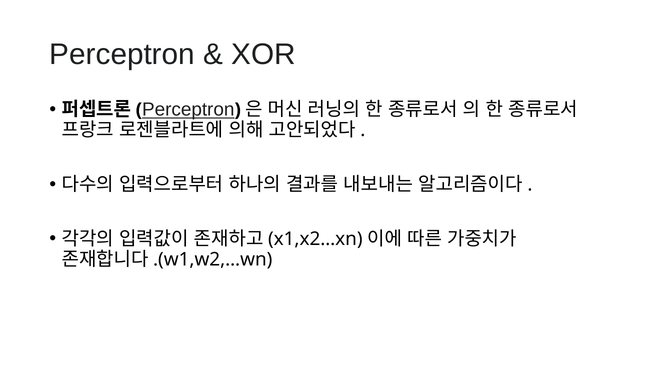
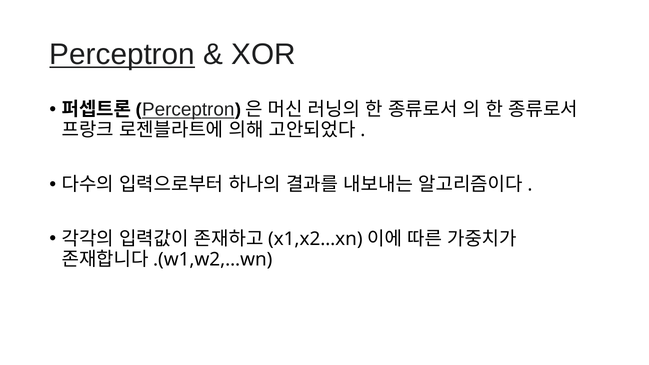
Perceptron at (122, 55) underline: none -> present
